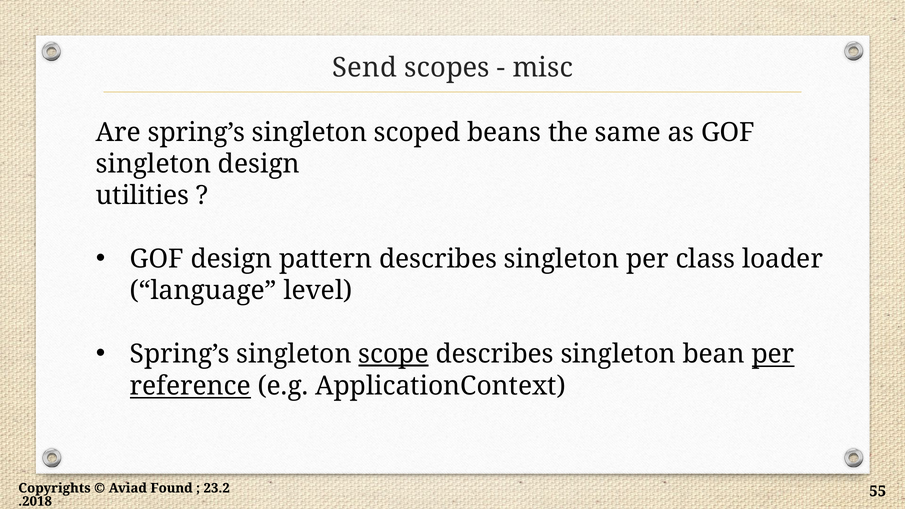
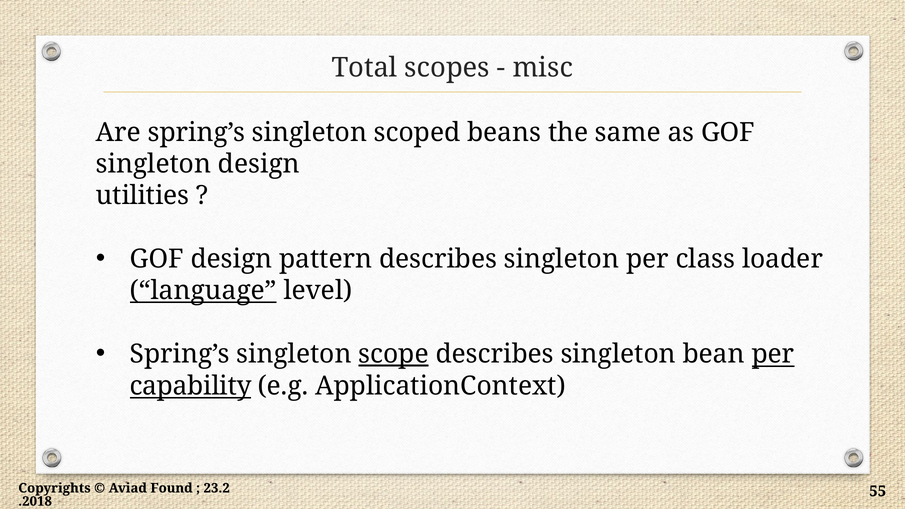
Send: Send -> Total
language underline: none -> present
reference: reference -> capability
